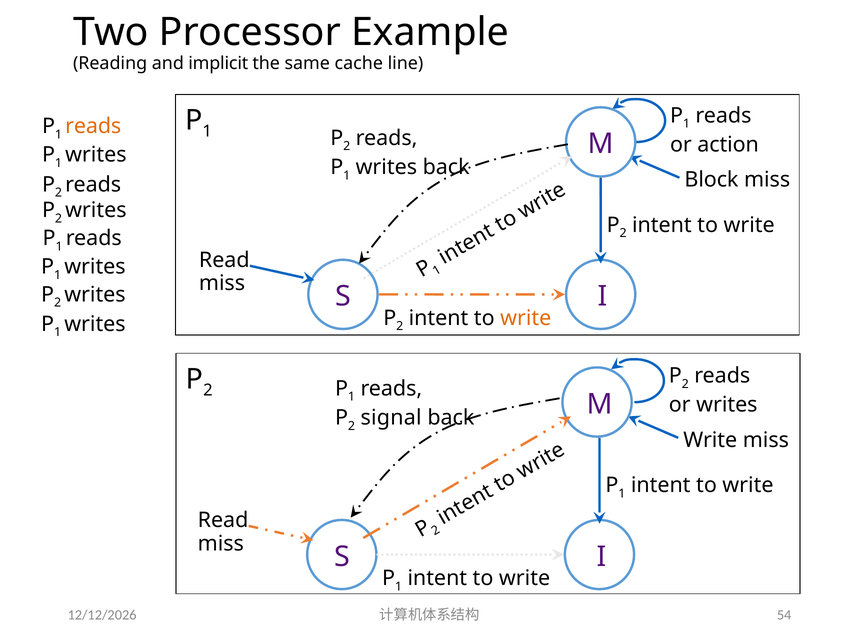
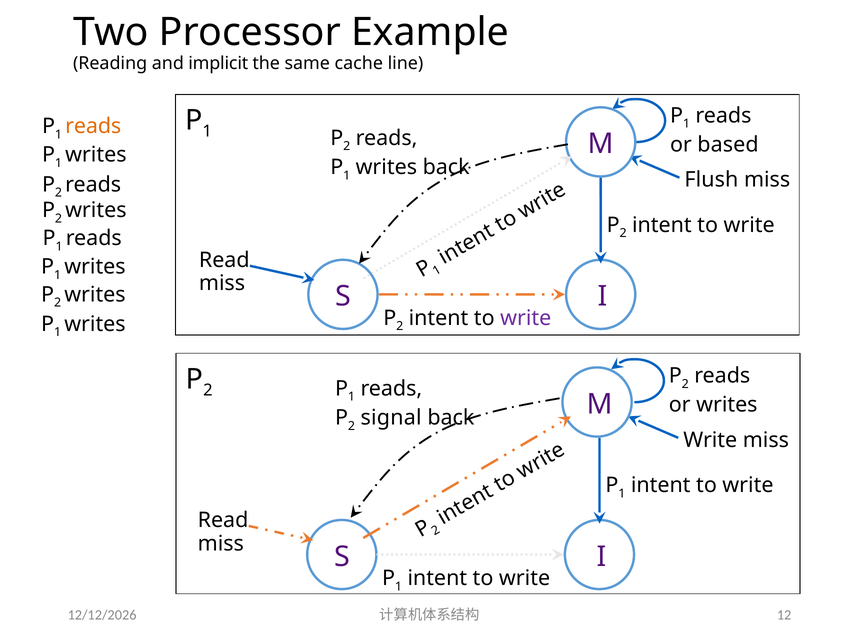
action: action -> based
Block: Block -> Flush
write at (526, 318) colour: orange -> purple
54: 54 -> 12
